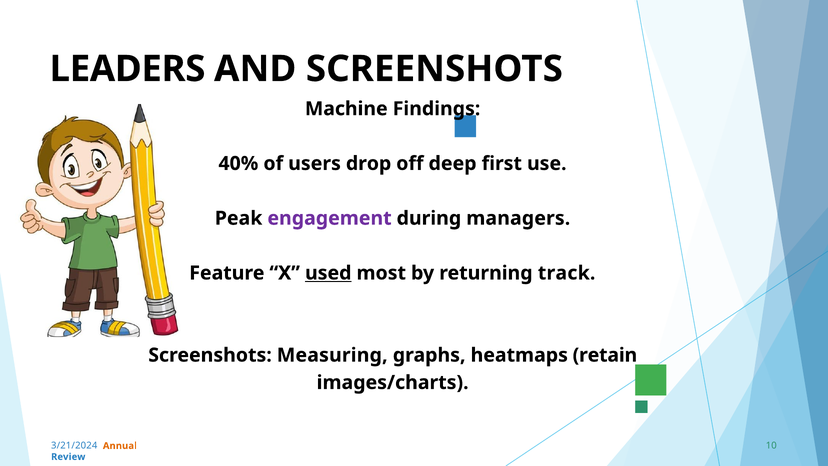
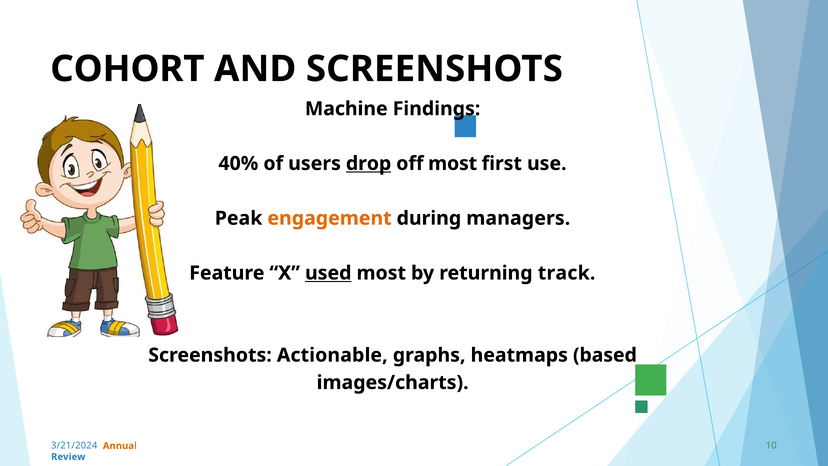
LEADERS: LEADERS -> COHORT
drop underline: none -> present
off deep: deep -> most
engagement colour: purple -> orange
Measuring: Measuring -> Actionable
retain: retain -> based
